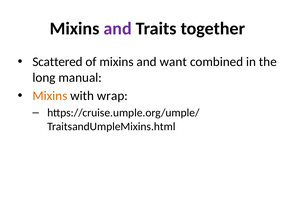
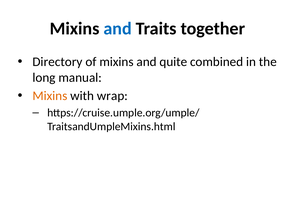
and at (118, 29) colour: purple -> blue
Scattered: Scattered -> Directory
want: want -> quite
